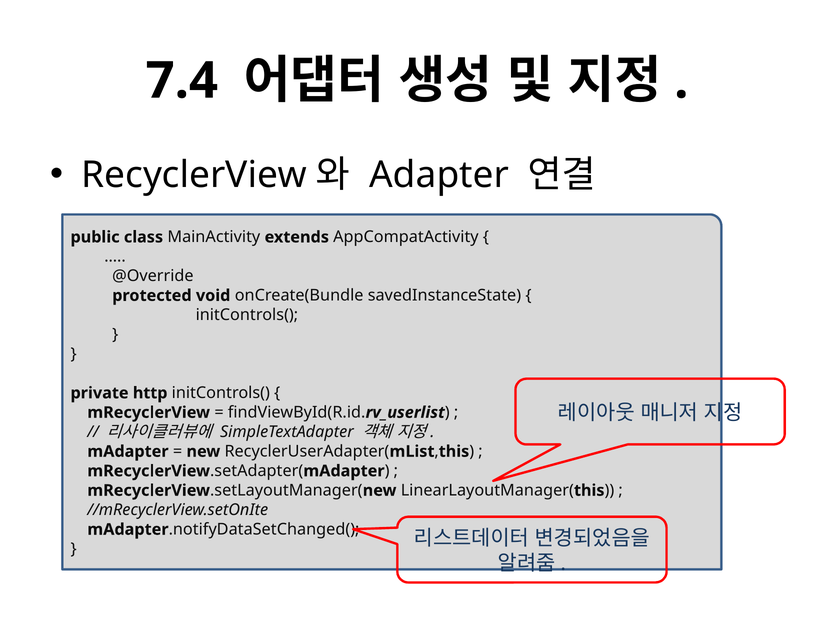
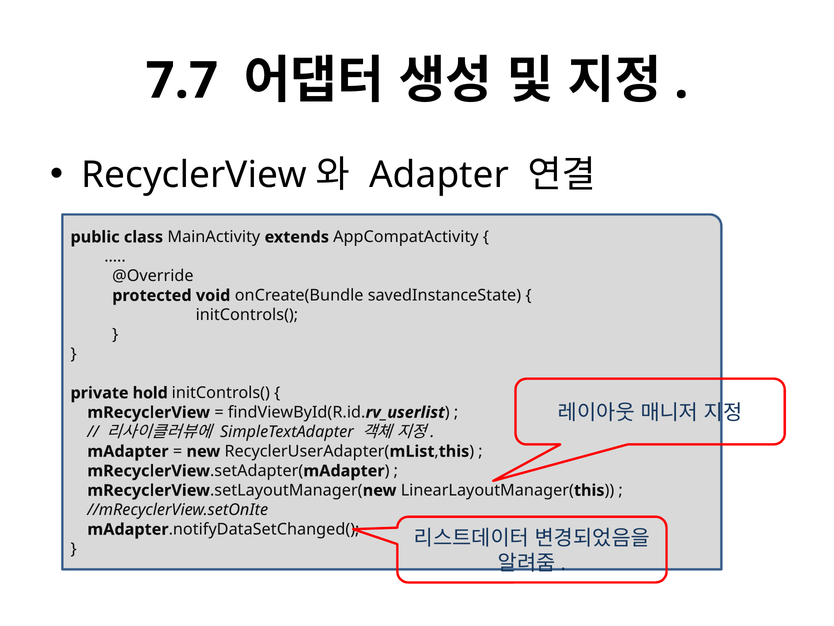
7.4: 7.4 -> 7.7
http: http -> hold
